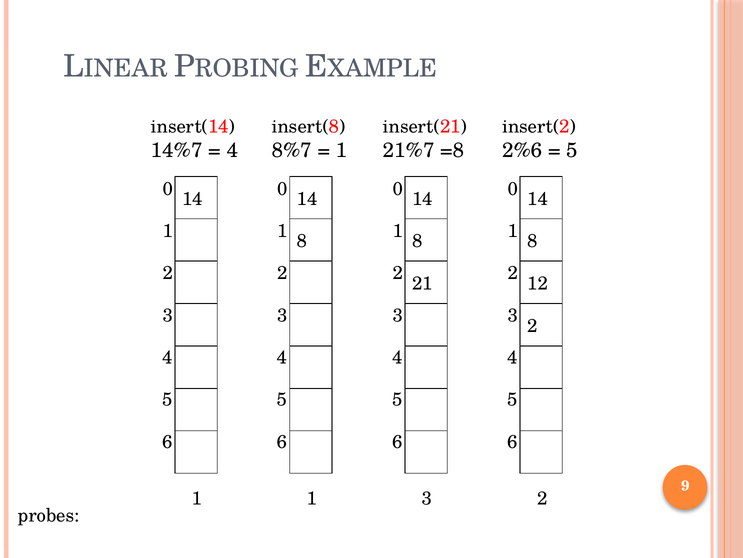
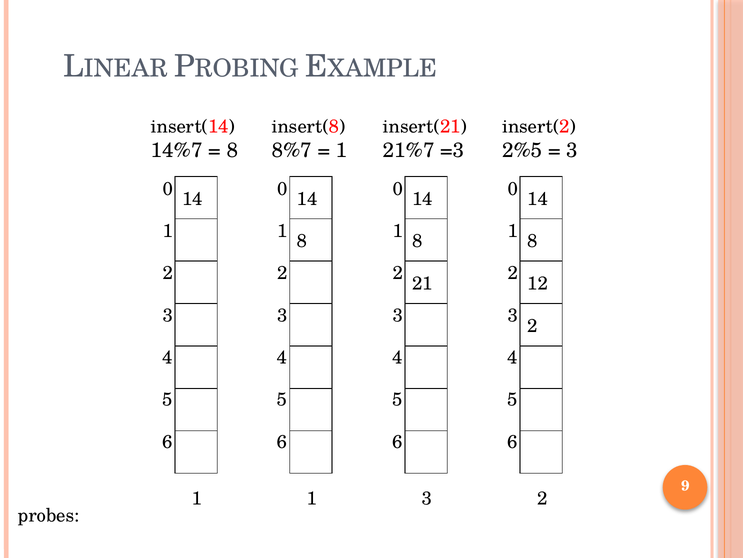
4 at (232, 150): 4 -> 8
=8: =8 -> =3
2%6: 2%6 -> 2%5
5 at (572, 150): 5 -> 3
